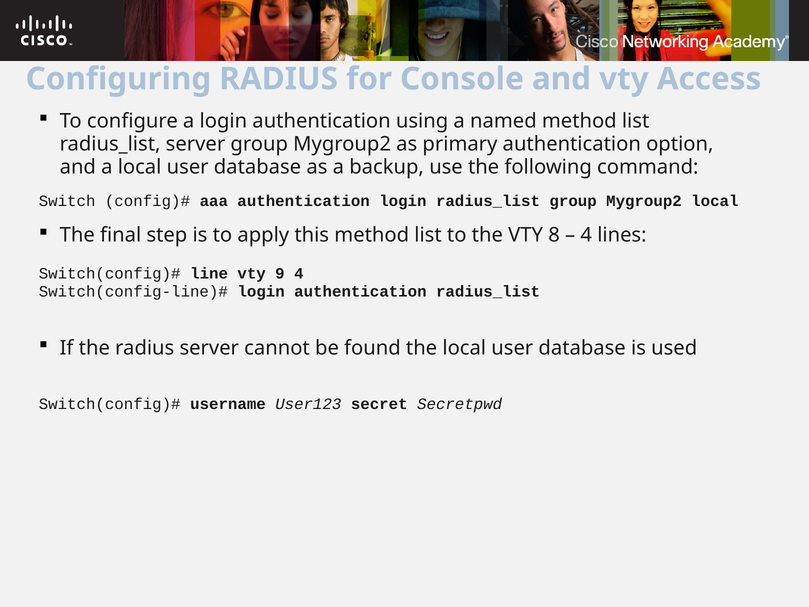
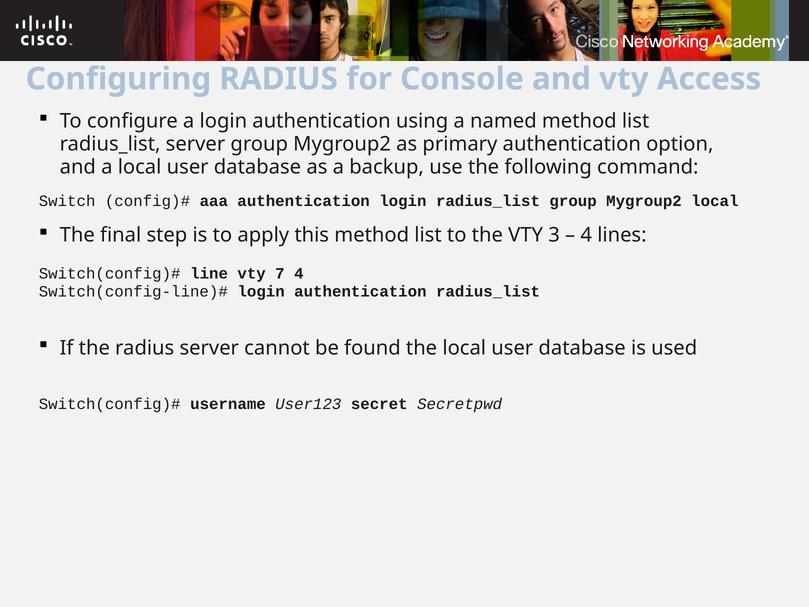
8: 8 -> 3
9: 9 -> 7
